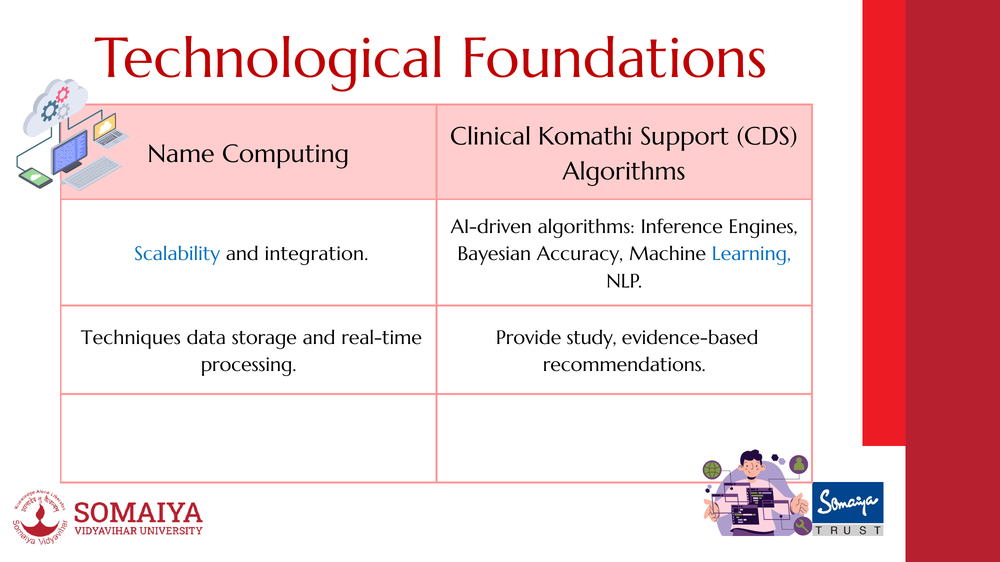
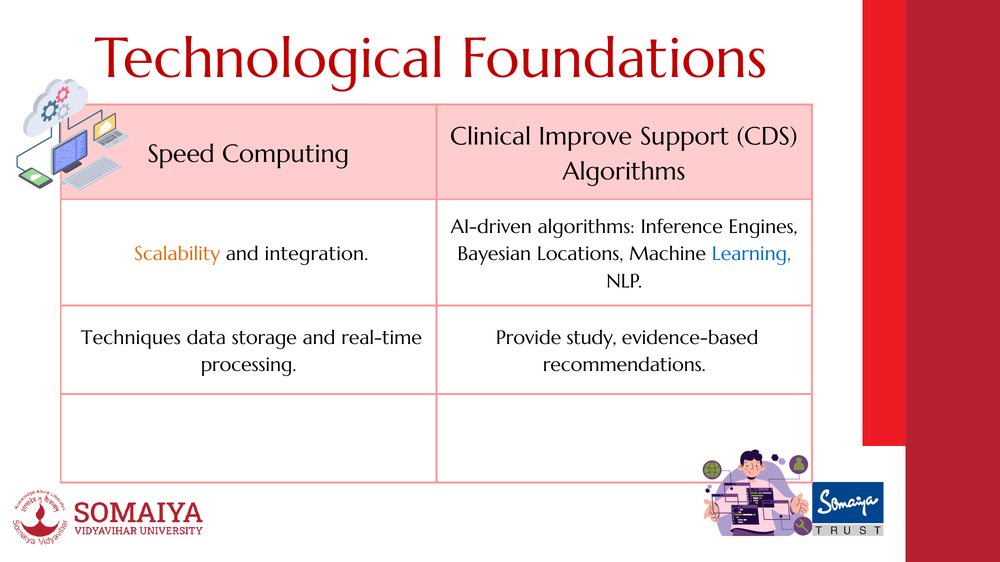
Komathi: Komathi -> Improve
Name: Name -> Speed
Scalability colour: blue -> orange
Accuracy: Accuracy -> Locations
